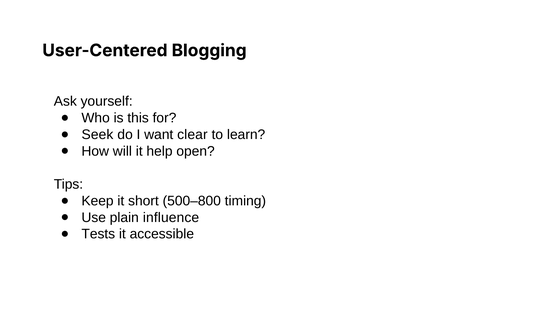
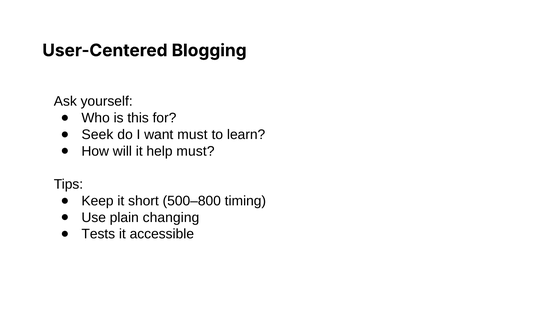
want clear: clear -> must
help open: open -> must
influence: influence -> changing
